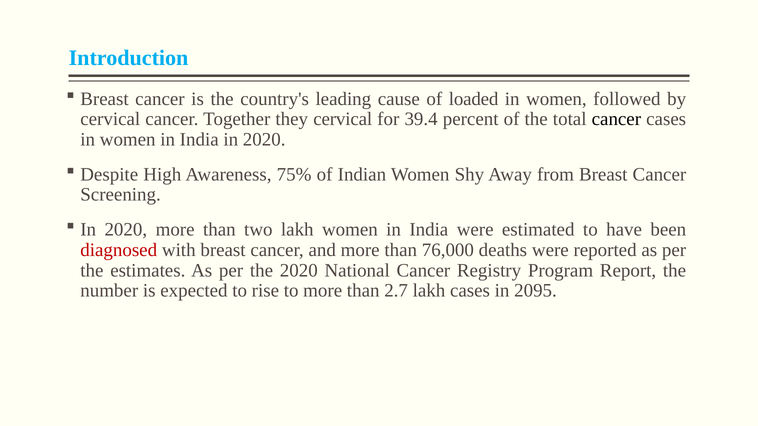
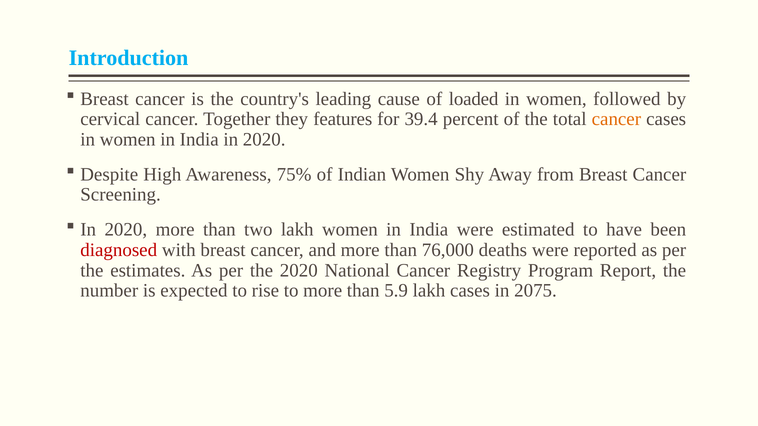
they cervical: cervical -> features
cancer at (616, 119) colour: black -> orange
2.7: 2.7 -> 5.9
2095: 2095 -> 2075
